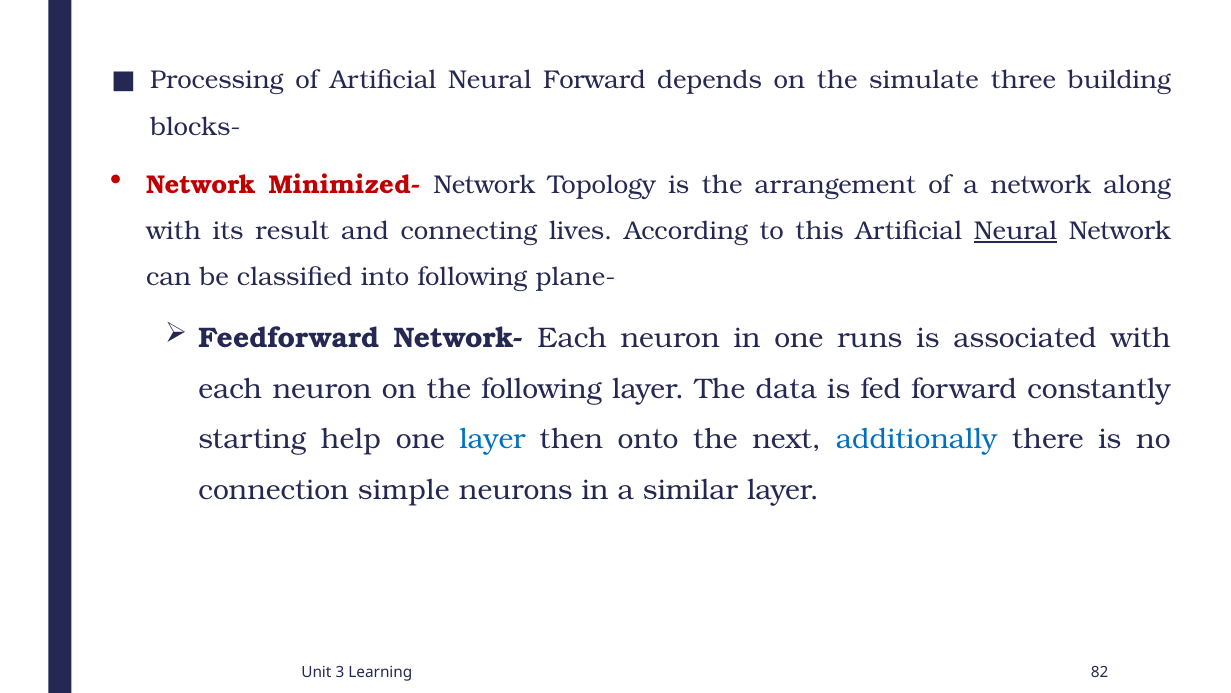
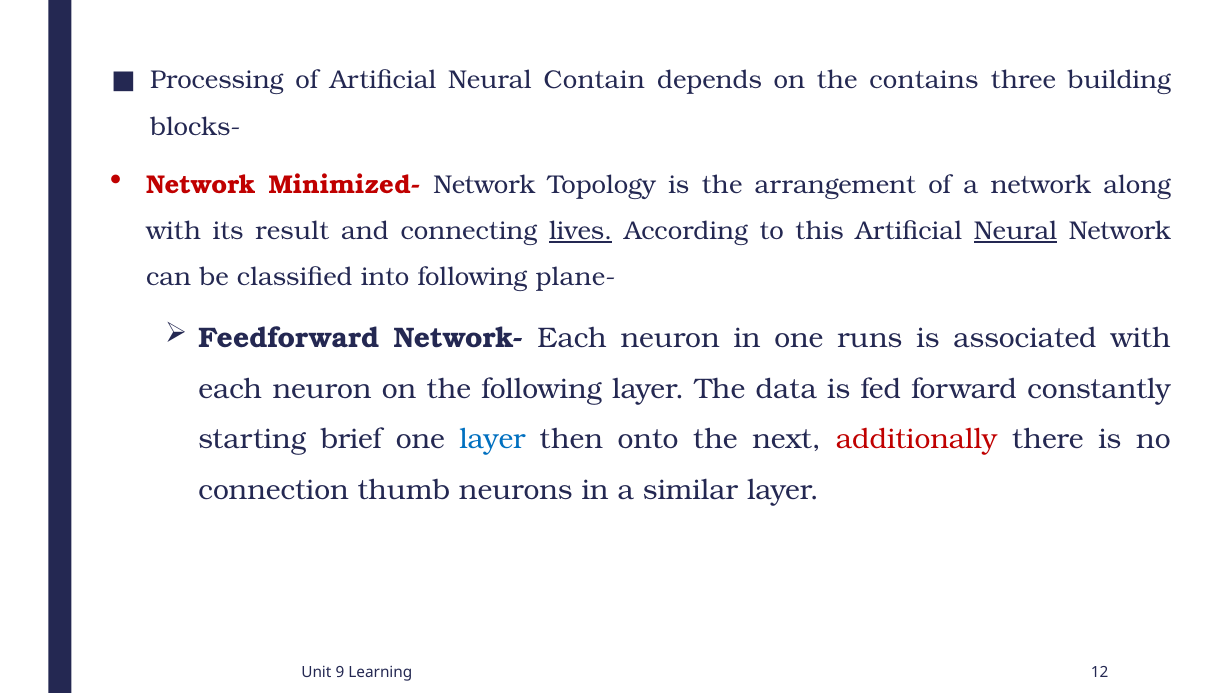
Neural Forward: Forward -> Contain
simulate: simulate -> contains
lives underline: none -> present
help: help -> brief
additionally colour: blue -> red
simple: simple -> thumb
3: 3 -> 9
82: 82 -> 12
